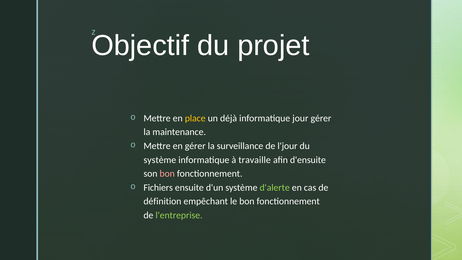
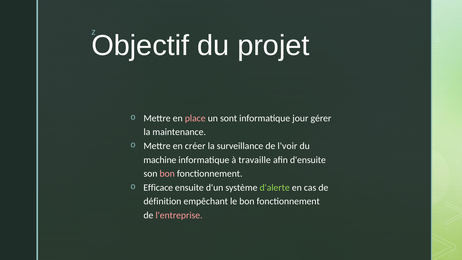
place colour: yellow -> pink
déjà: déjà -> sont
en gérer: gérer -> créer
l'jour: l'jour -> l'voir
système at (160, 160): système -> machine
Fichiers: Fichiers -> Efficace
l'entreprise colour: light green -> pink
